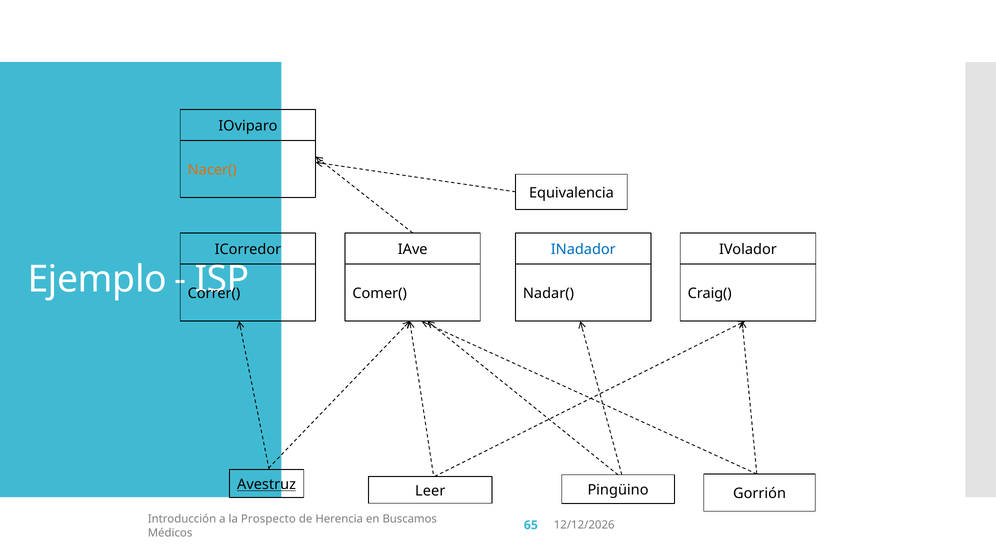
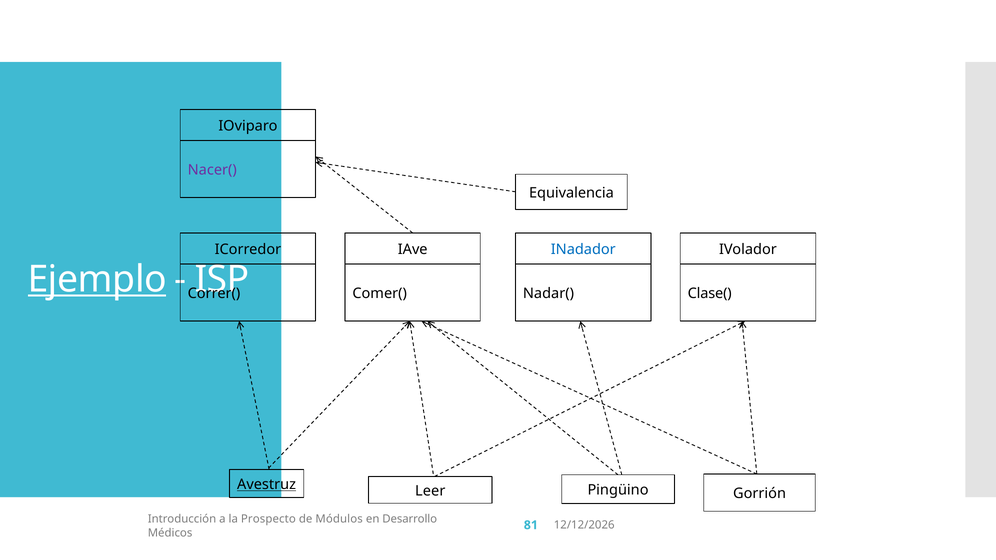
Nacer( colour: orange -> purple
Ejemplo underline: none -> present
Craig(: Craig( -> Clase(
Herencia: Herencia -> Módulos
Buscamos: Buscamos -> Desarrollo
65: 65 -> 81
